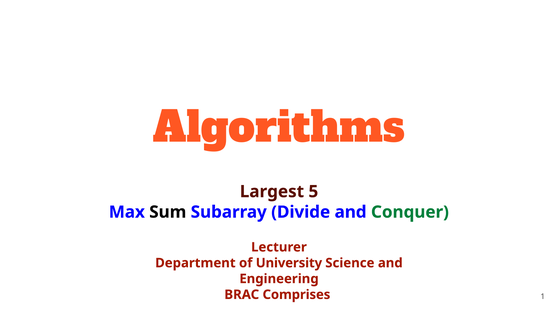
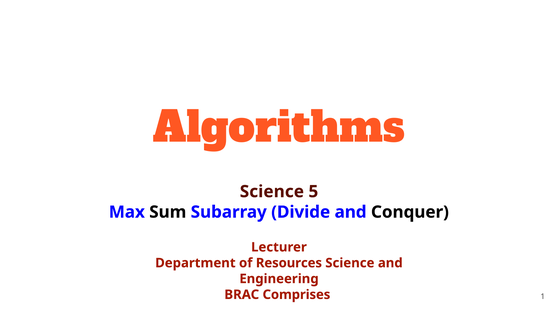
Largest at (272, 192): Largest -> Science
Conquer colour: green -> black
University: University -> Resources
